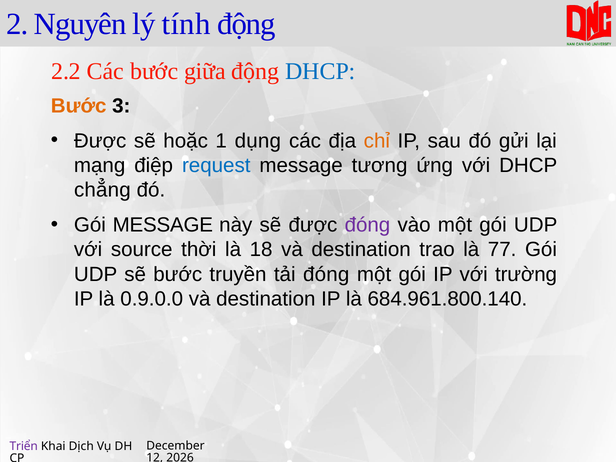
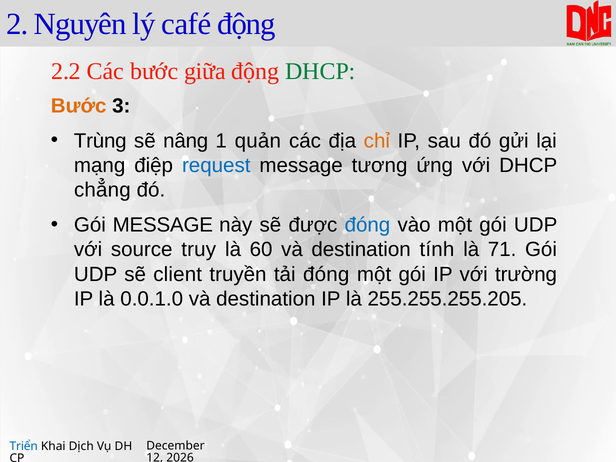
tính: tính -> café
DHCP at (320, 71) colour: blue -> green
Được at (100, 141): Được -> Trùng
hoặc: hoặc -> nâng
dụng: dụng -> quản
đóng at (367, 225) colour: purple -> blue
thời: thời -> truy
18: 18 -> 60
trao: trao -> tính
77: 77 -> 71
sẽ bước: bước -> client
0.9.0.0: 0.9.0.0 -> 0.0.1.0
684.961.800.140: 684.961.800.140 -> 255.255.255.205
Triển colour: purple -> blue
